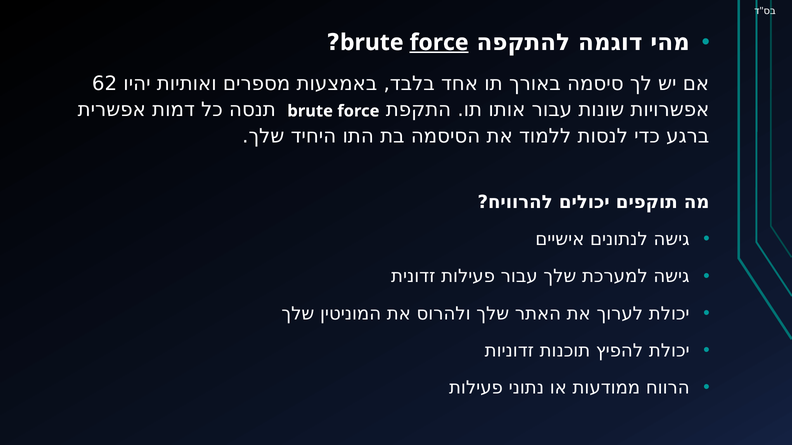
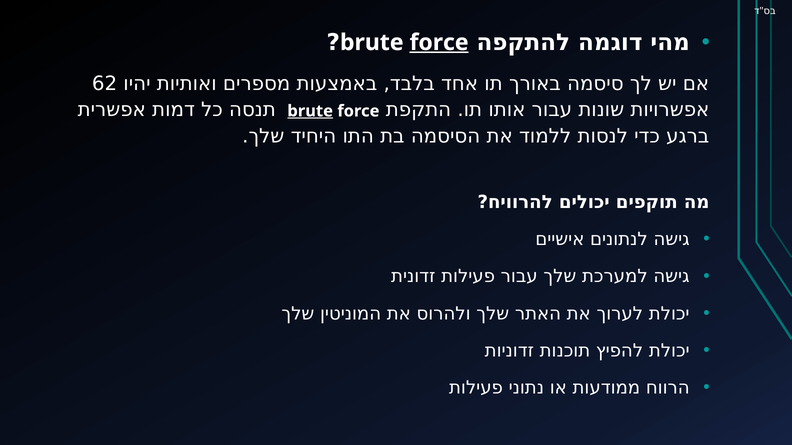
brute at (310, 111) underline: none -> present
